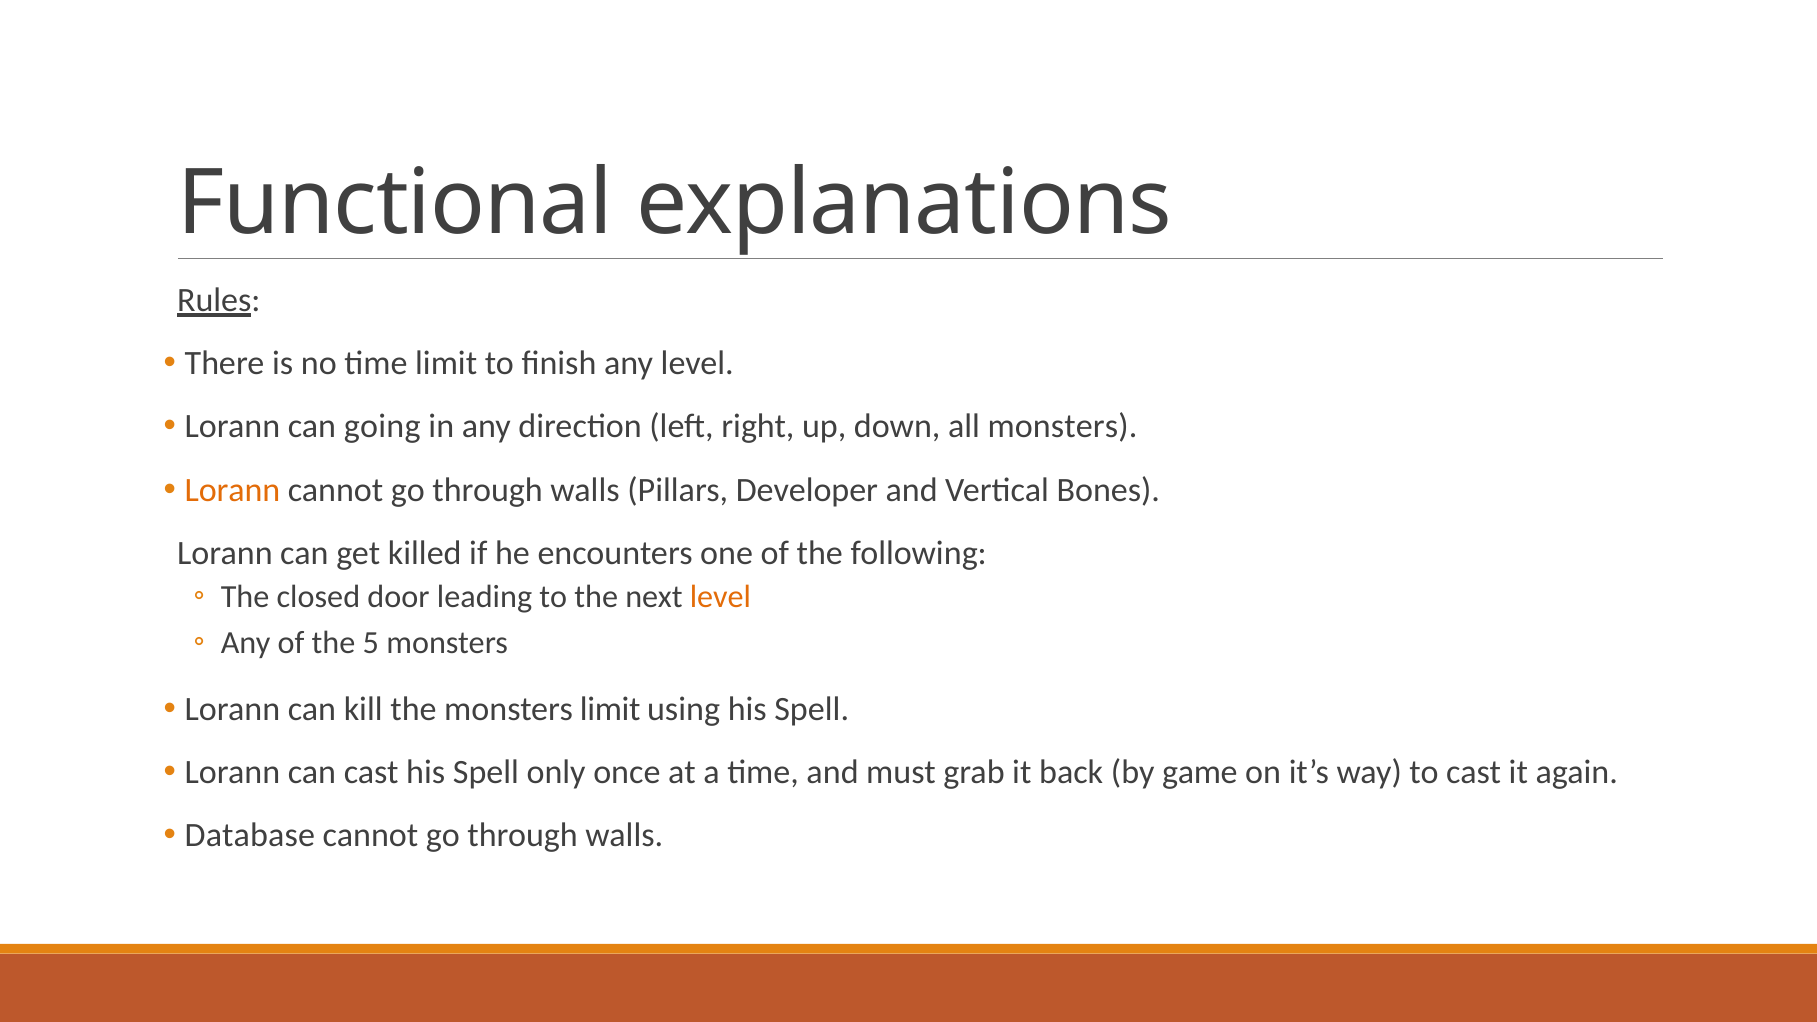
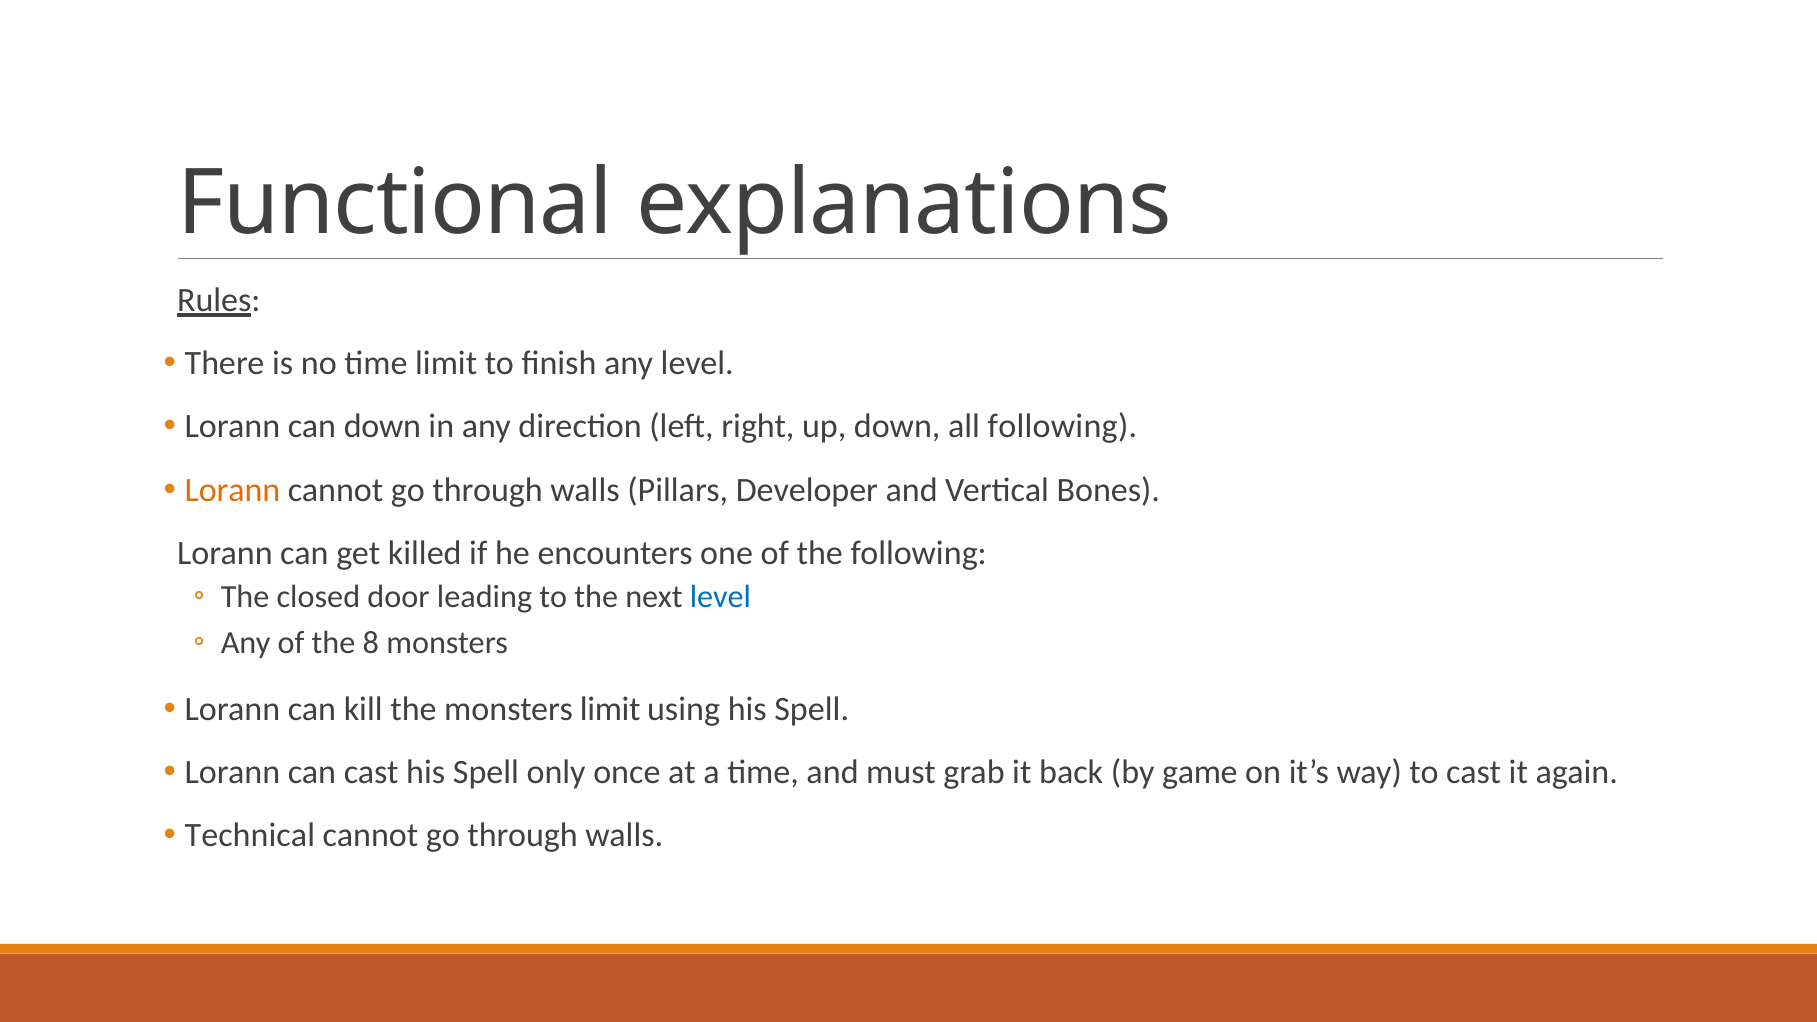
can going: going -> down
all monsters: monsters -> following
level at (720, 597) colour: orange -> blue
5: 5 -> 8
Database: Database -> Technical
